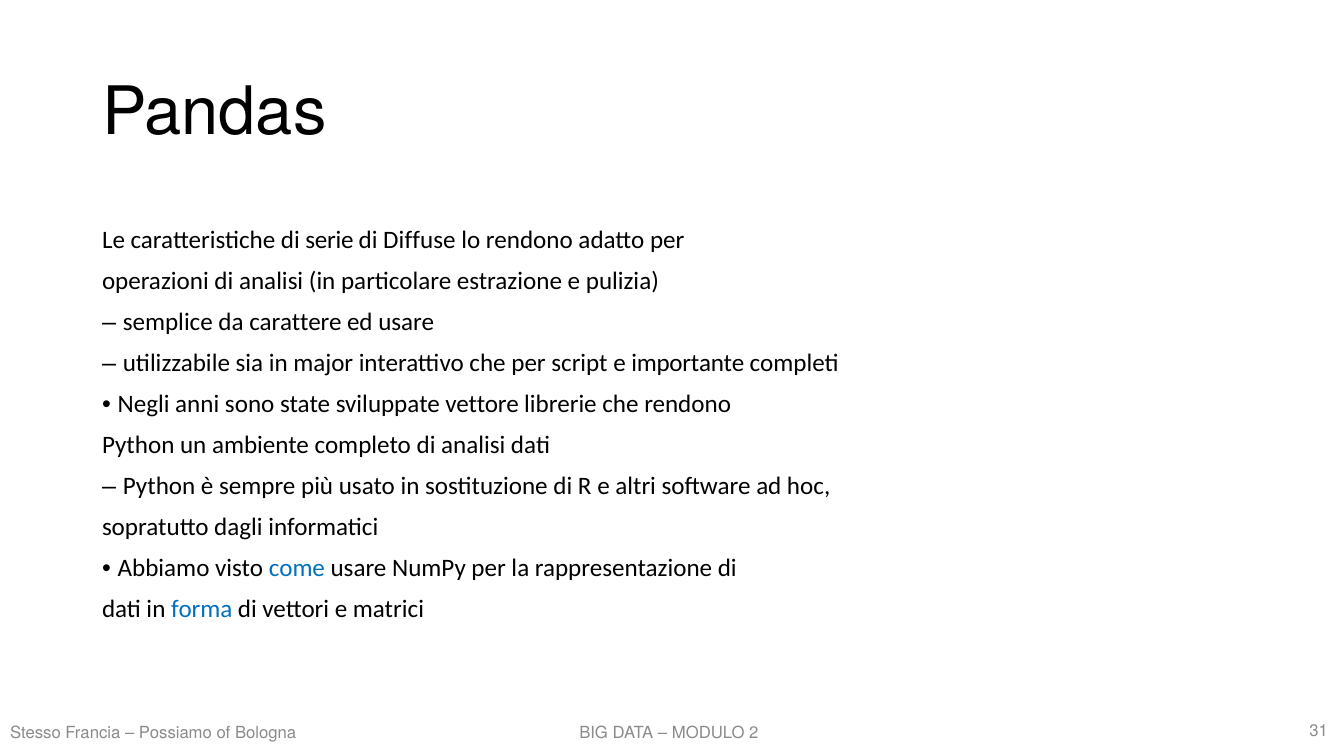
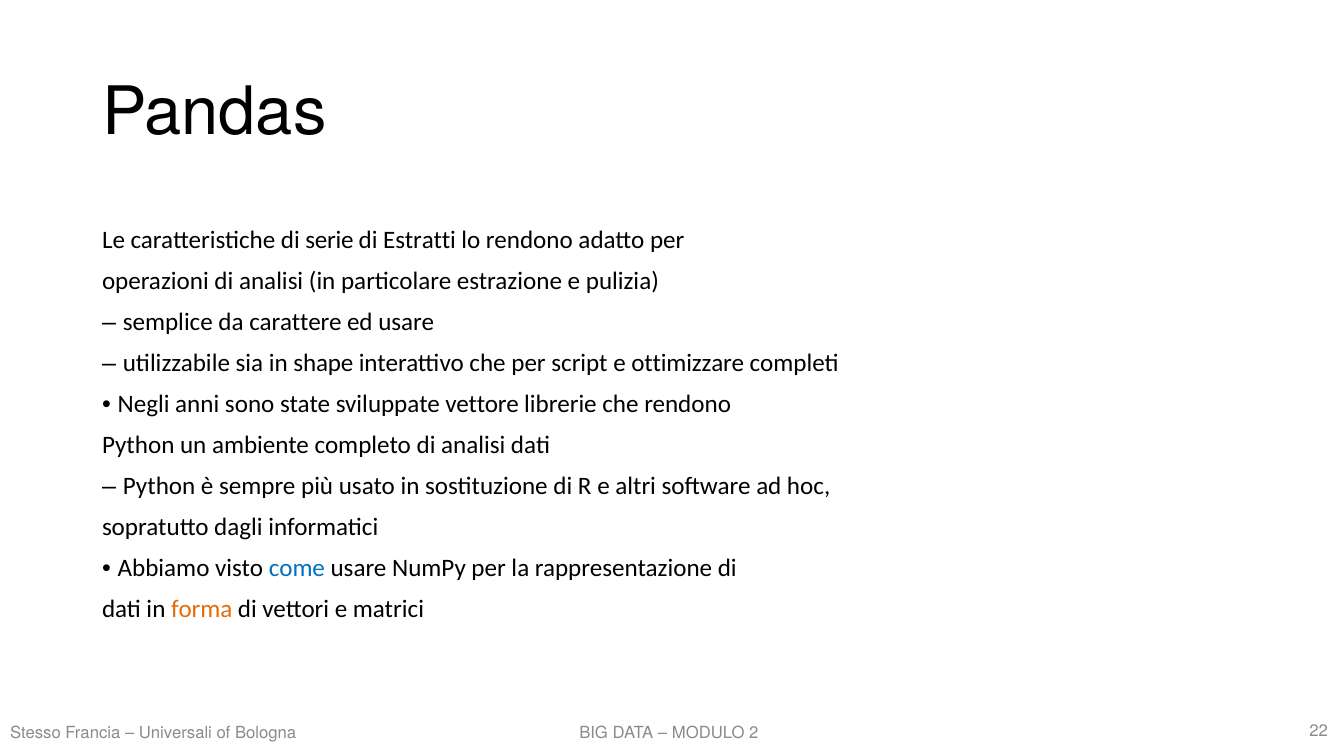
Diffuse: Diffuse -> Estratti
major: major -> shape
importante: importante -> ottimizzare
forma colour: blue -> orange
Possiamo: Possiamo -> Universali
31: 31 -> 22
